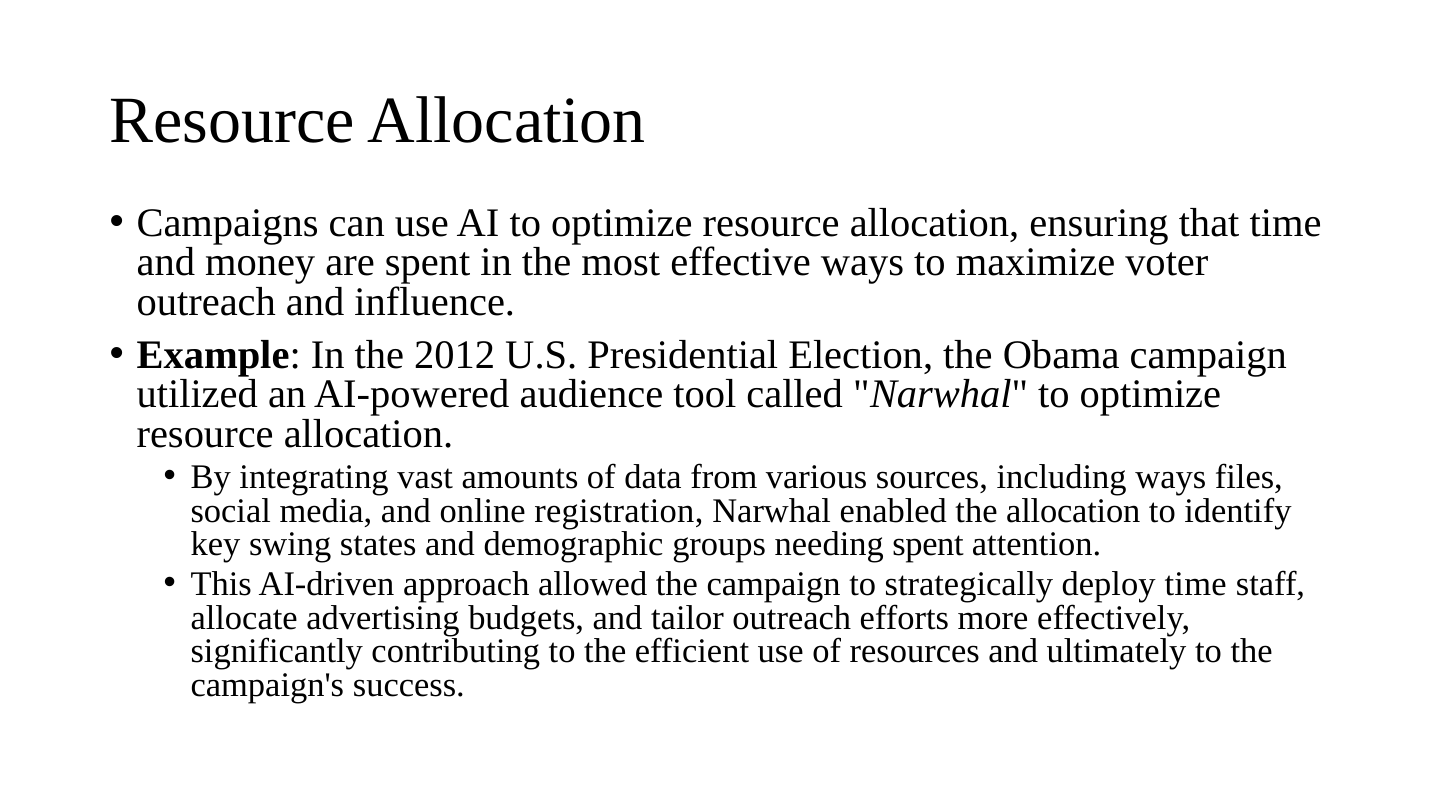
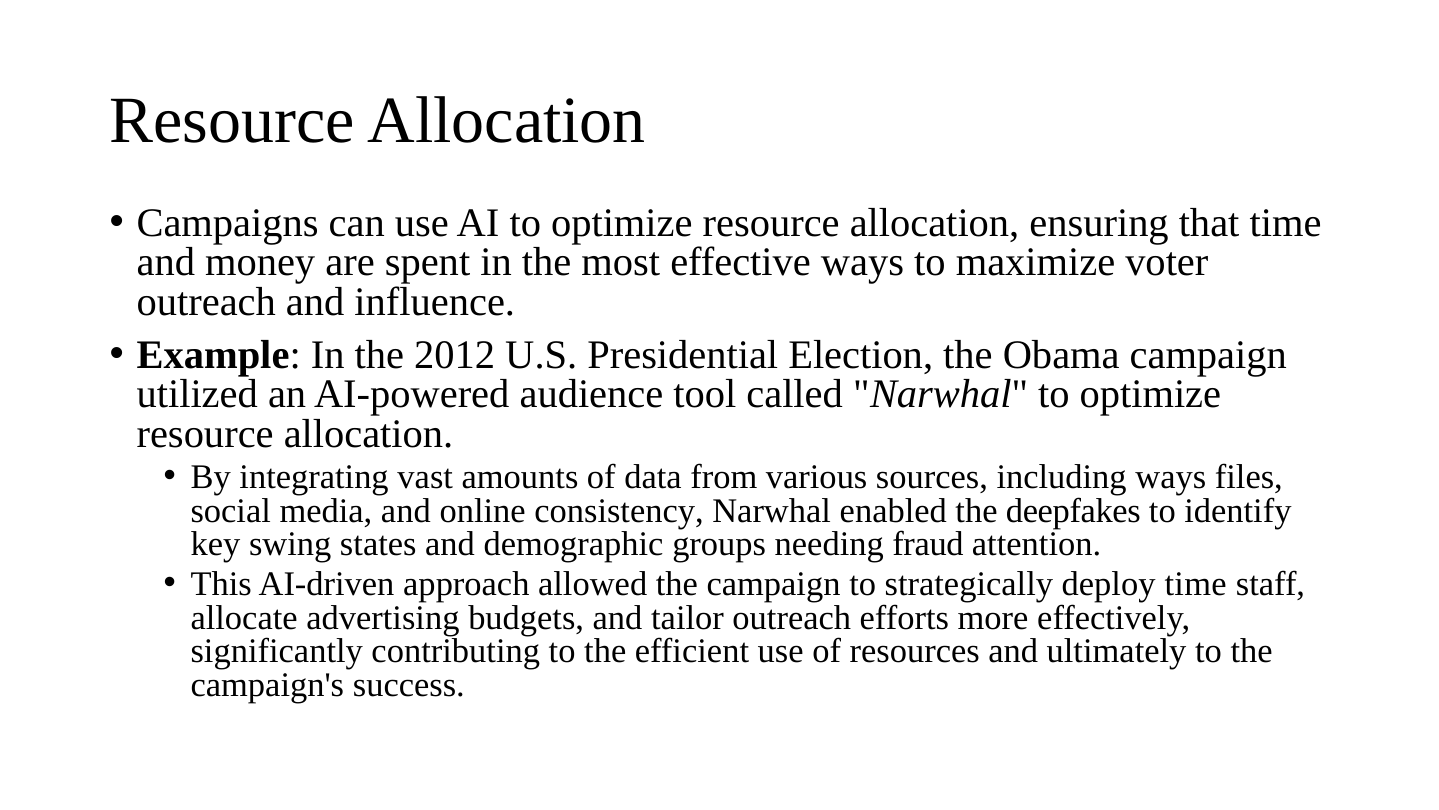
registration: registration -> consistency
the allocation: allocation -> deepfakes
needing spent: spent -> fraud
